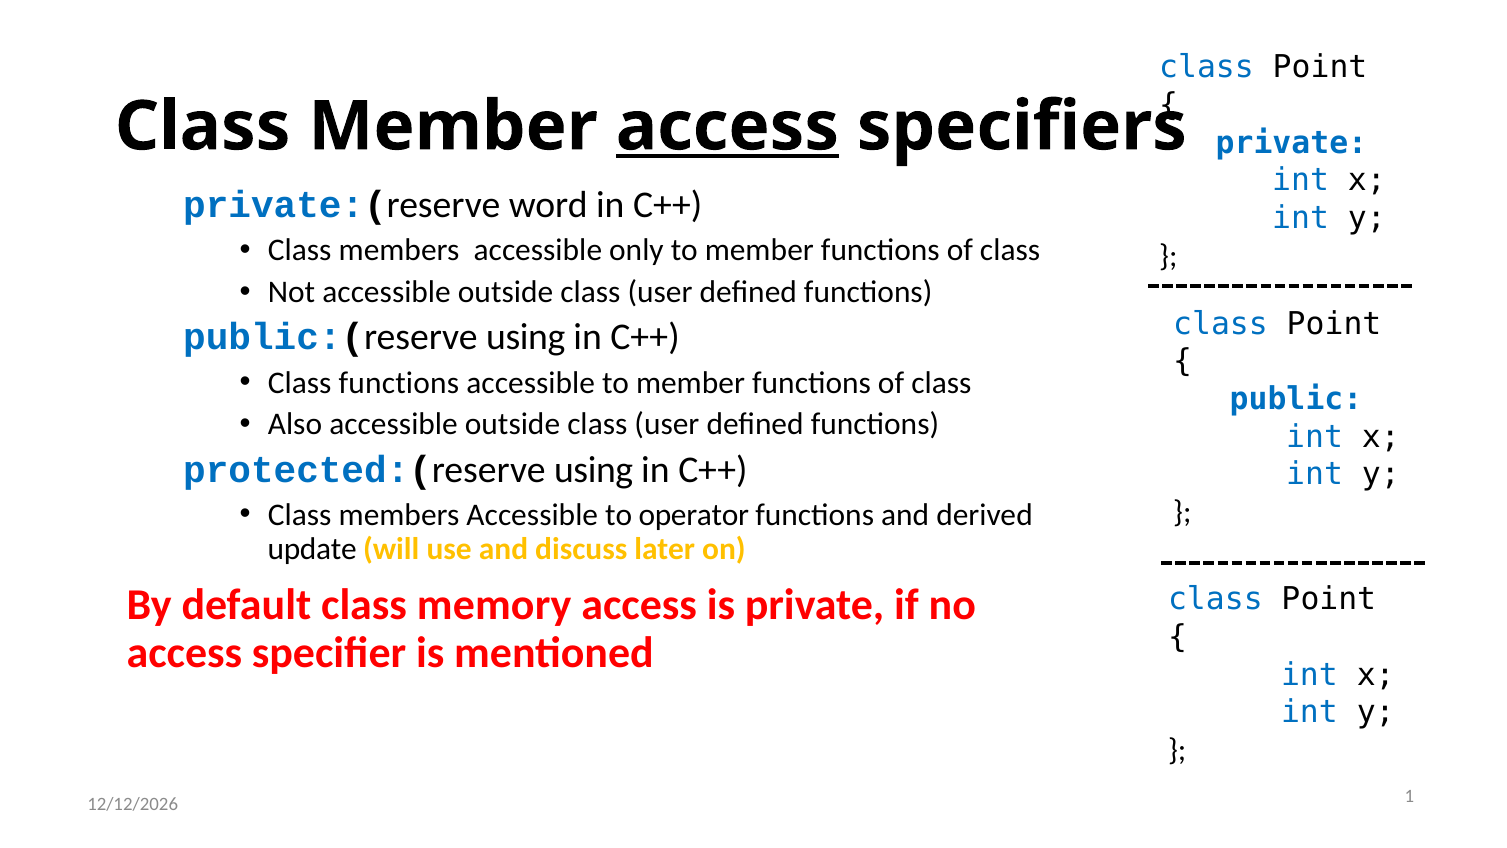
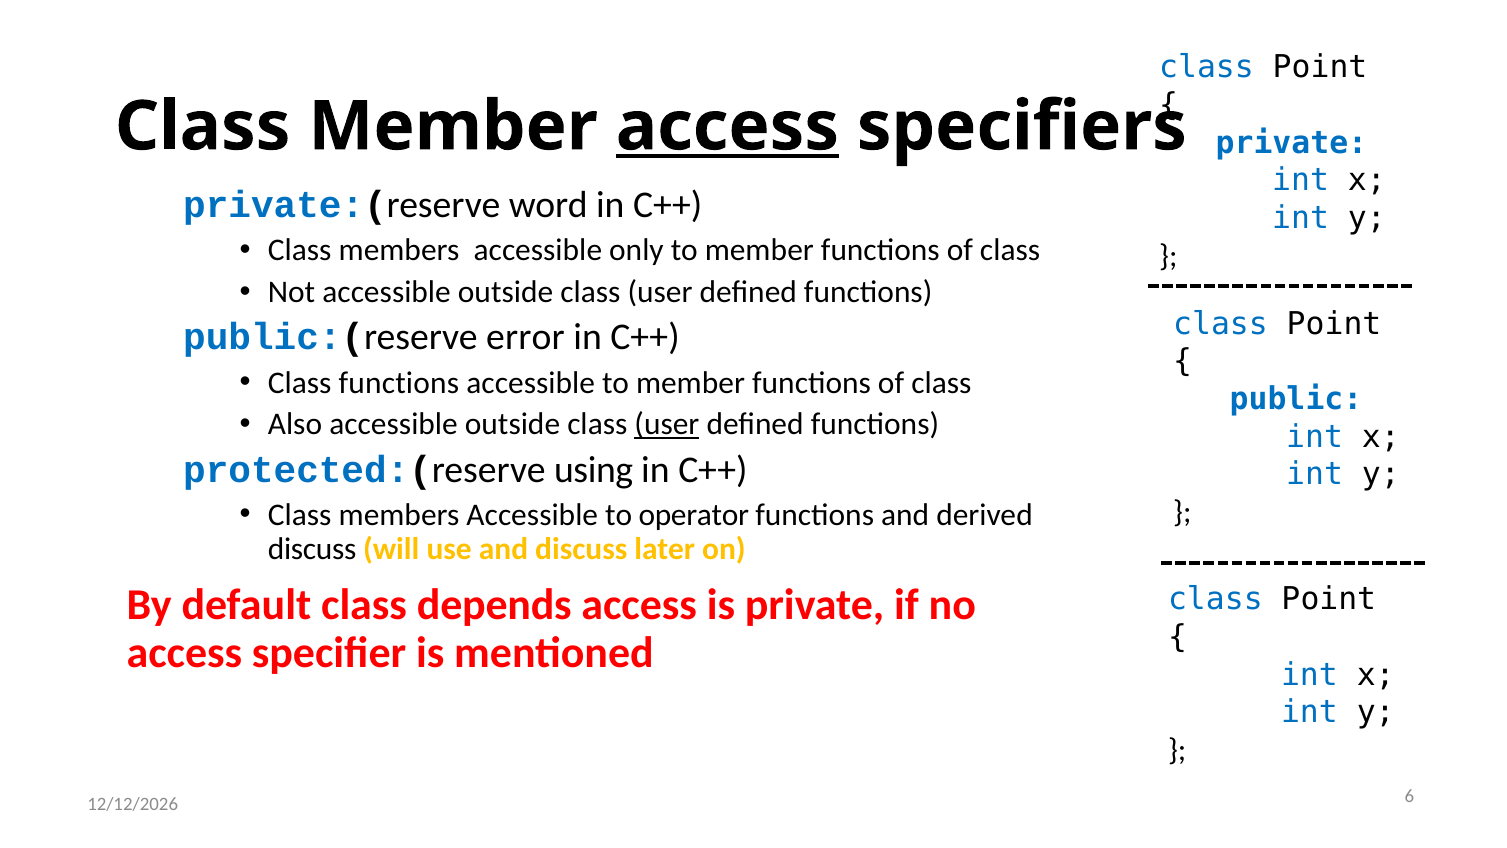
public:(reserve using: using -> error
user at (667, 424) underline: none -> present
update at (312, 549): update -> discuss
memory: memory -> depends
1: 1 -> 6
